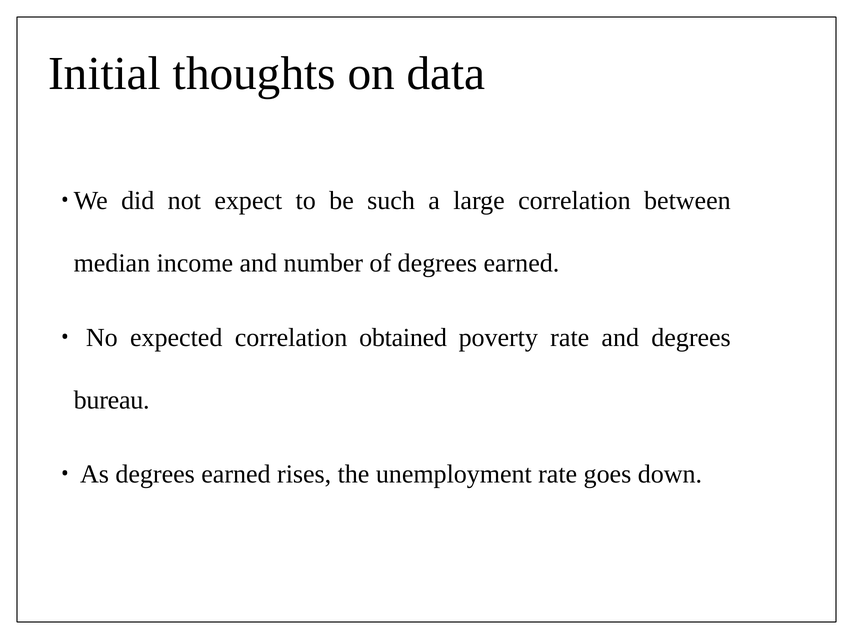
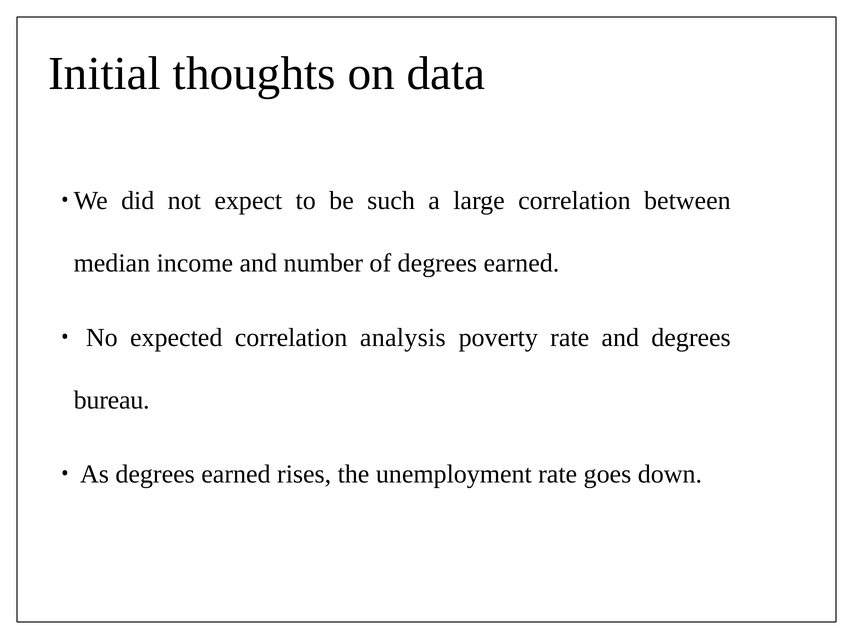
obtained: obtained -> analysis
